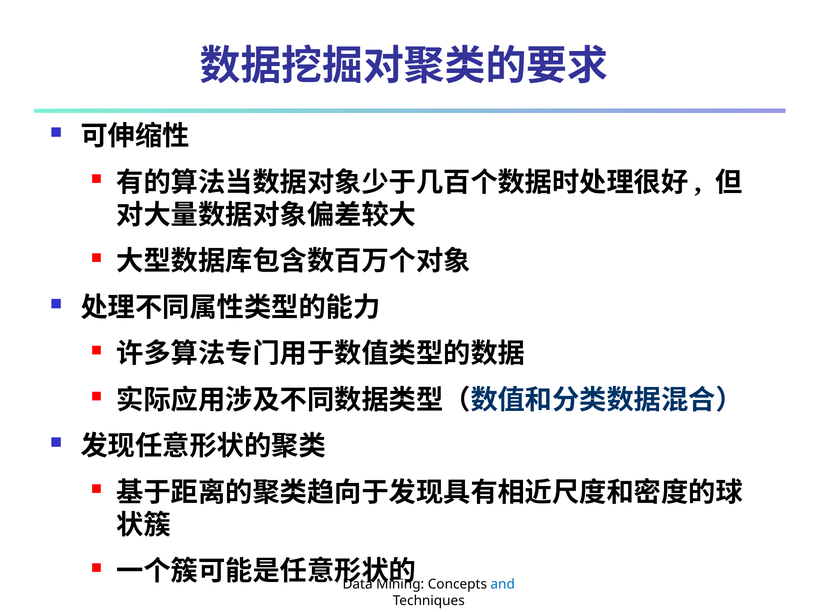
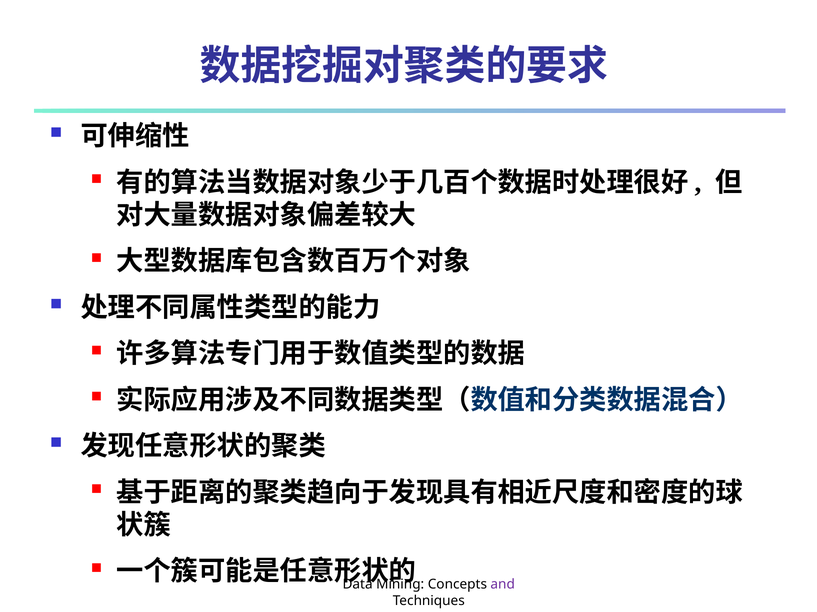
and colour: blue -> purple
